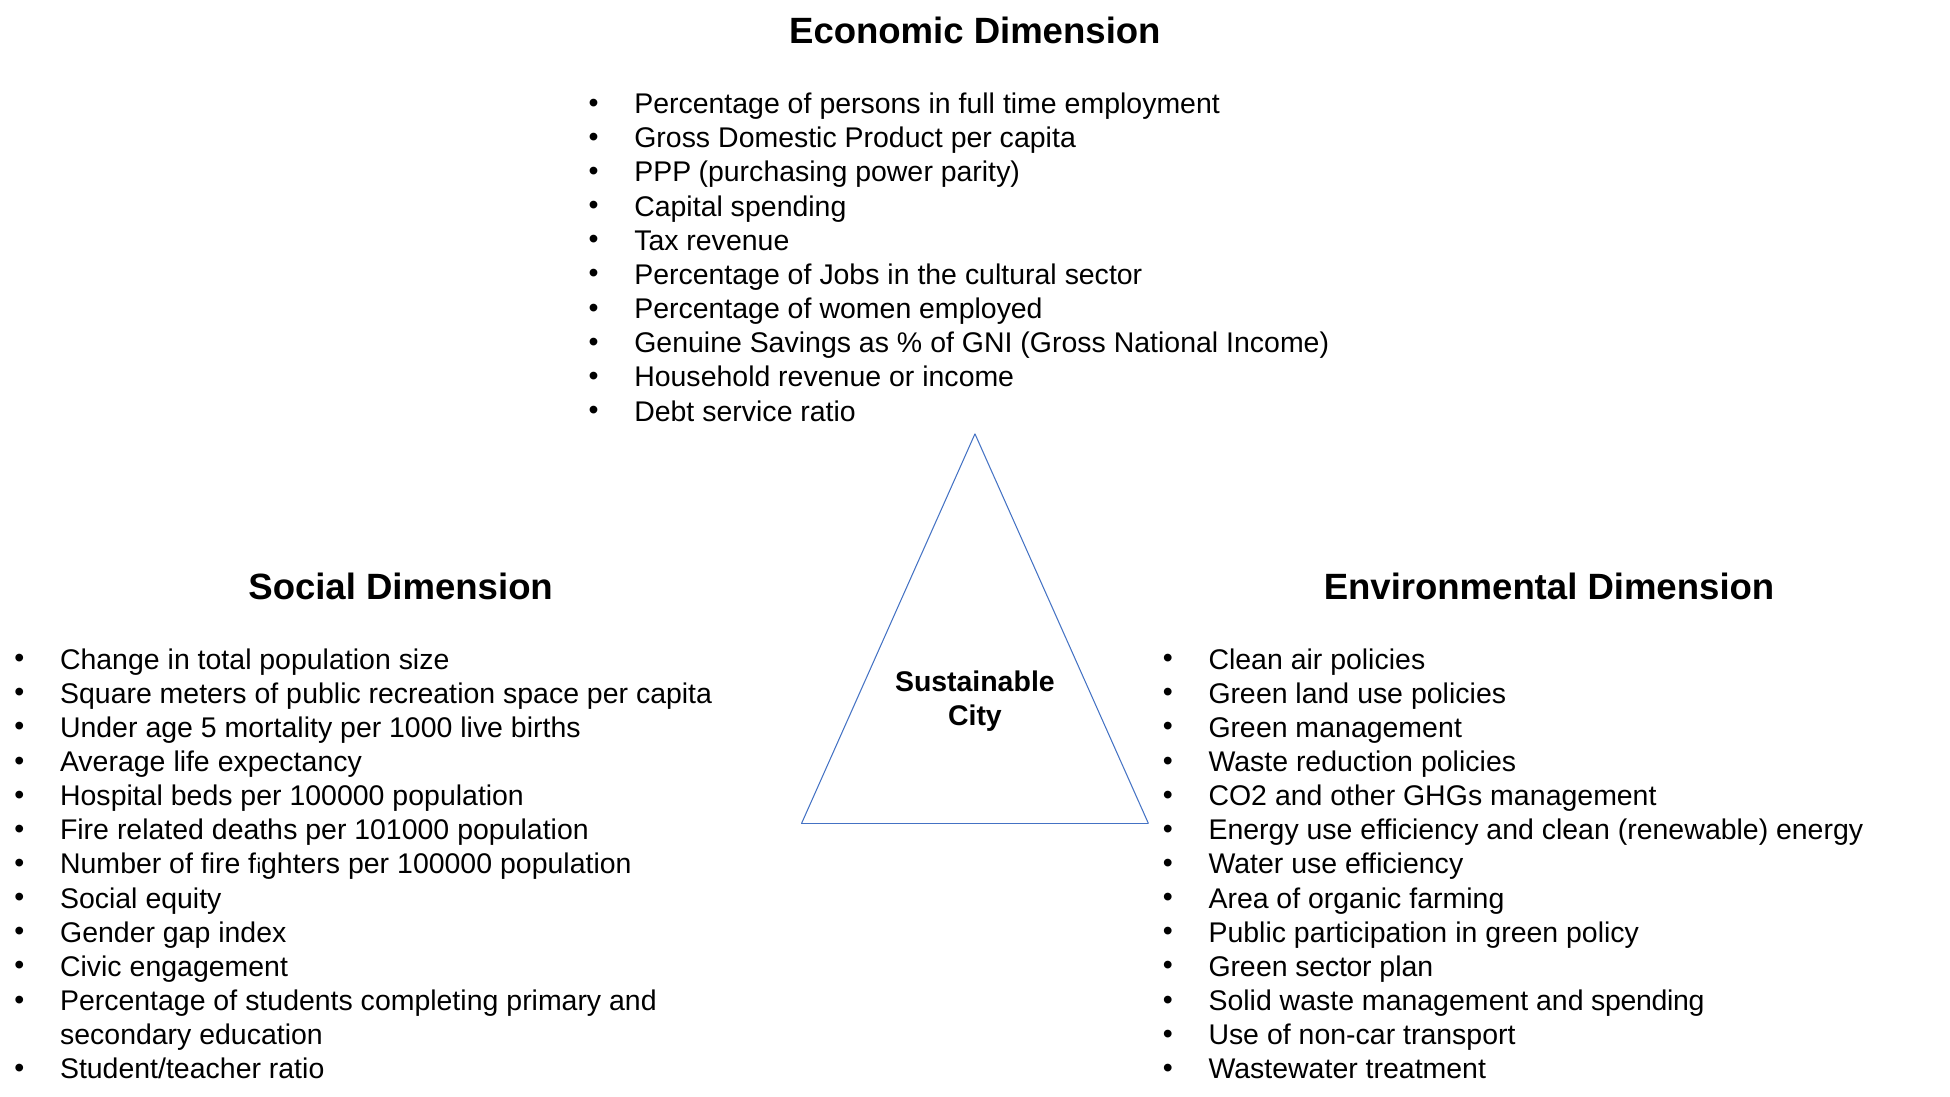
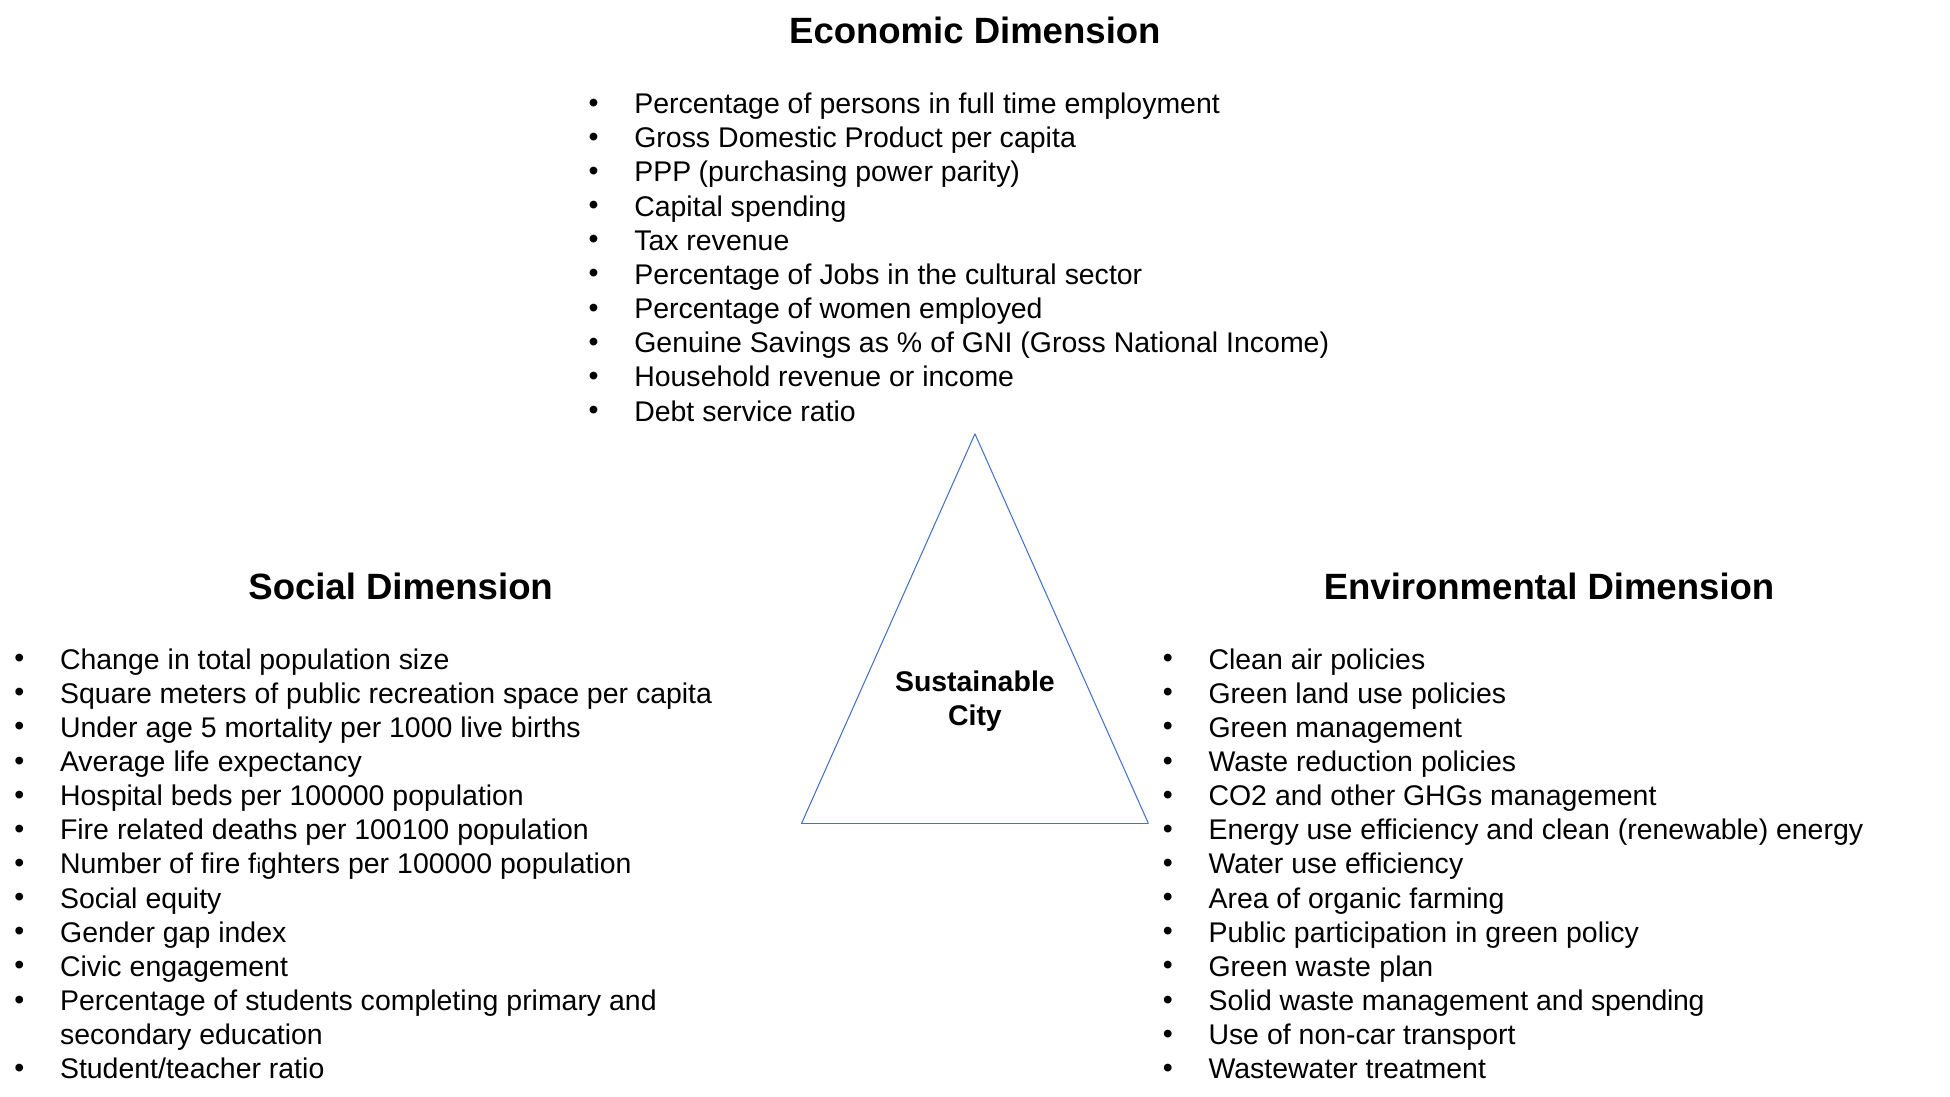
101000: 101000 -> 100100
Green sector: sector -> waste
